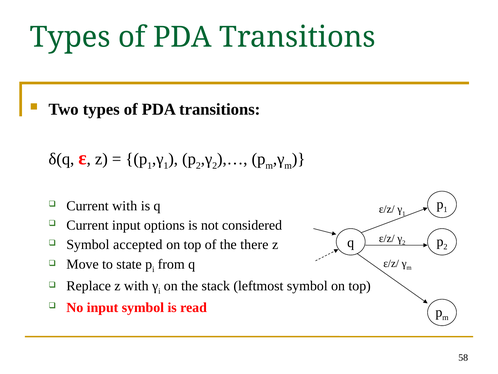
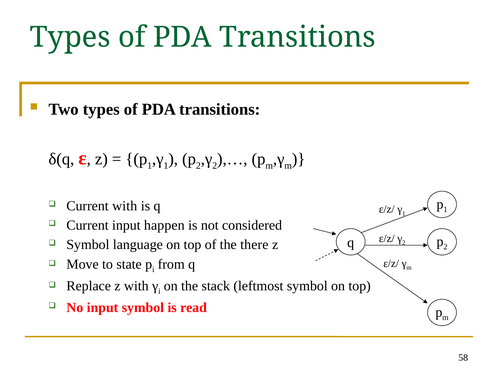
options: options -> happen
accepted: accepted -> language
